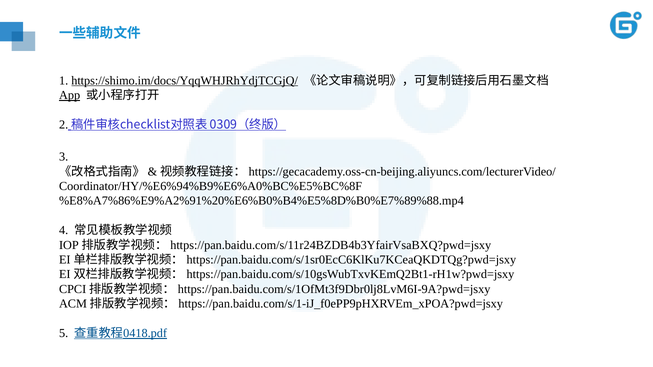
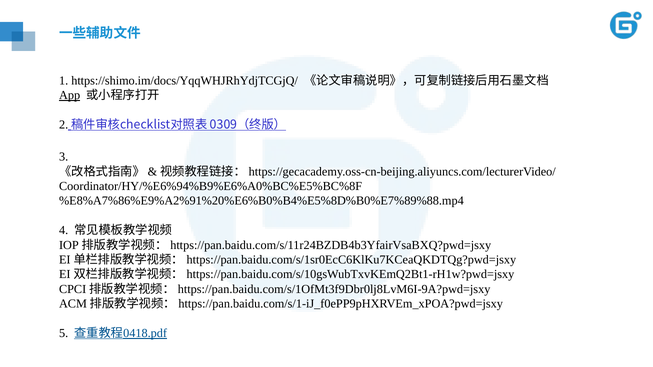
https://shimo.im/docs/YqqWHJRhYdjTCGjQ/ underline: present -> none
